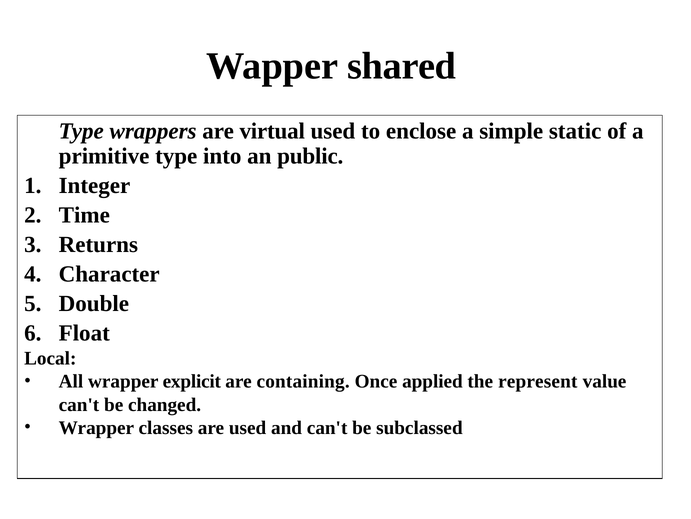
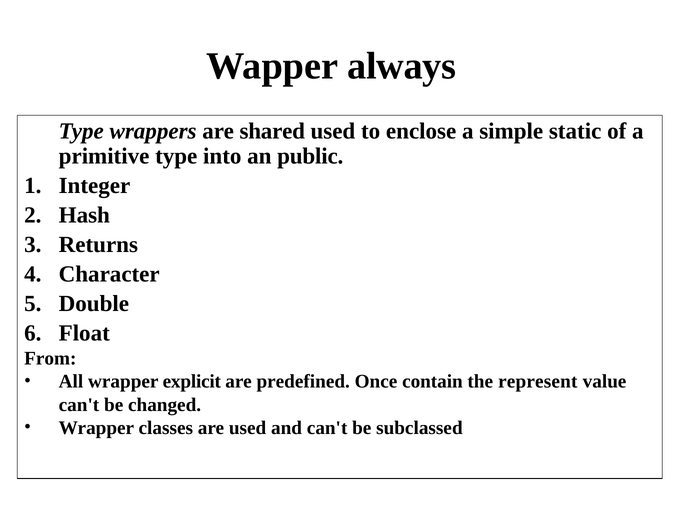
shared: shared -> always
virtual: virtual -> shared
Time: Time -> Hash
Local: Local -> From
containing: containing -> predefined
applied: applied -> contain
